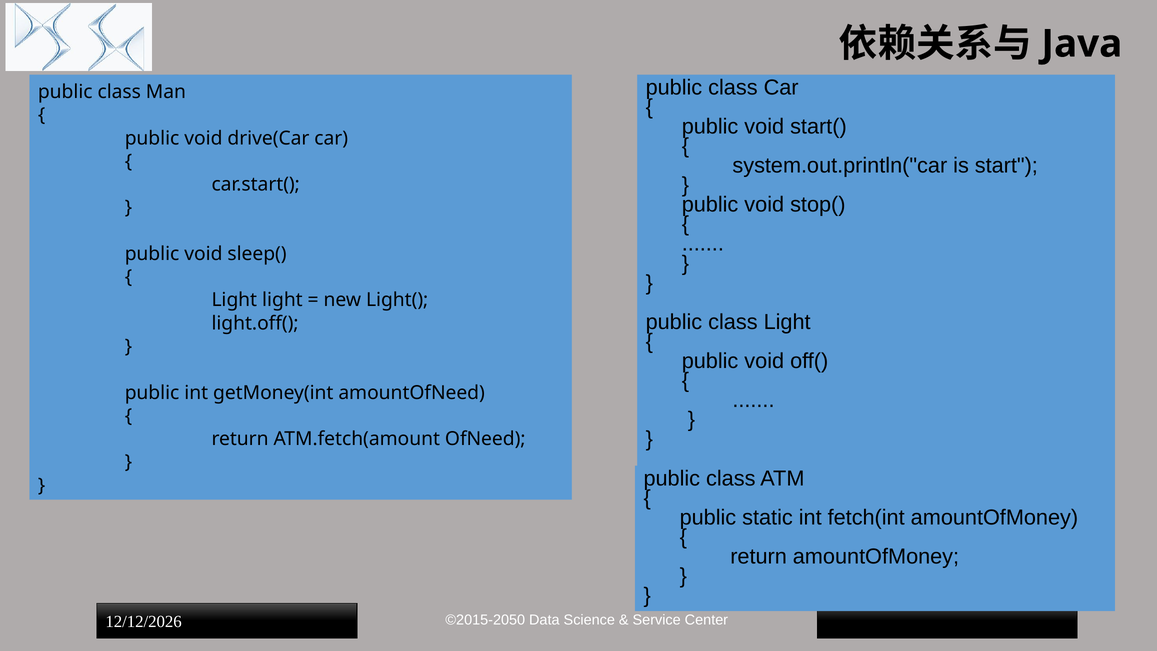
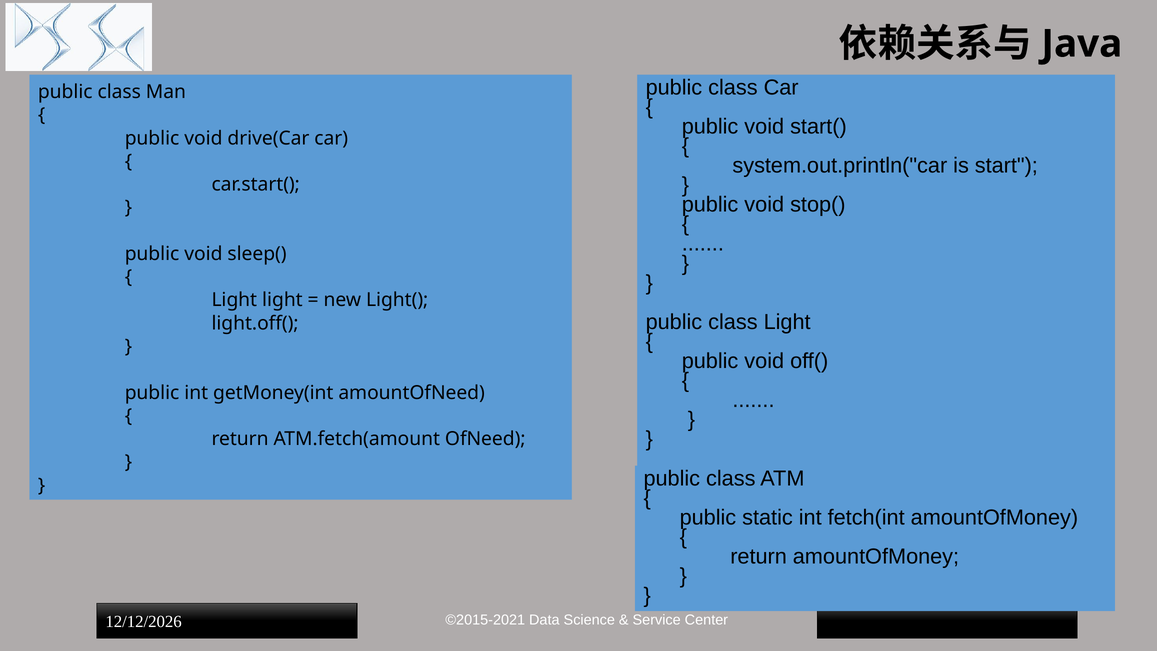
©2015-2050: ©2015-2050 -> ©2015-2021
